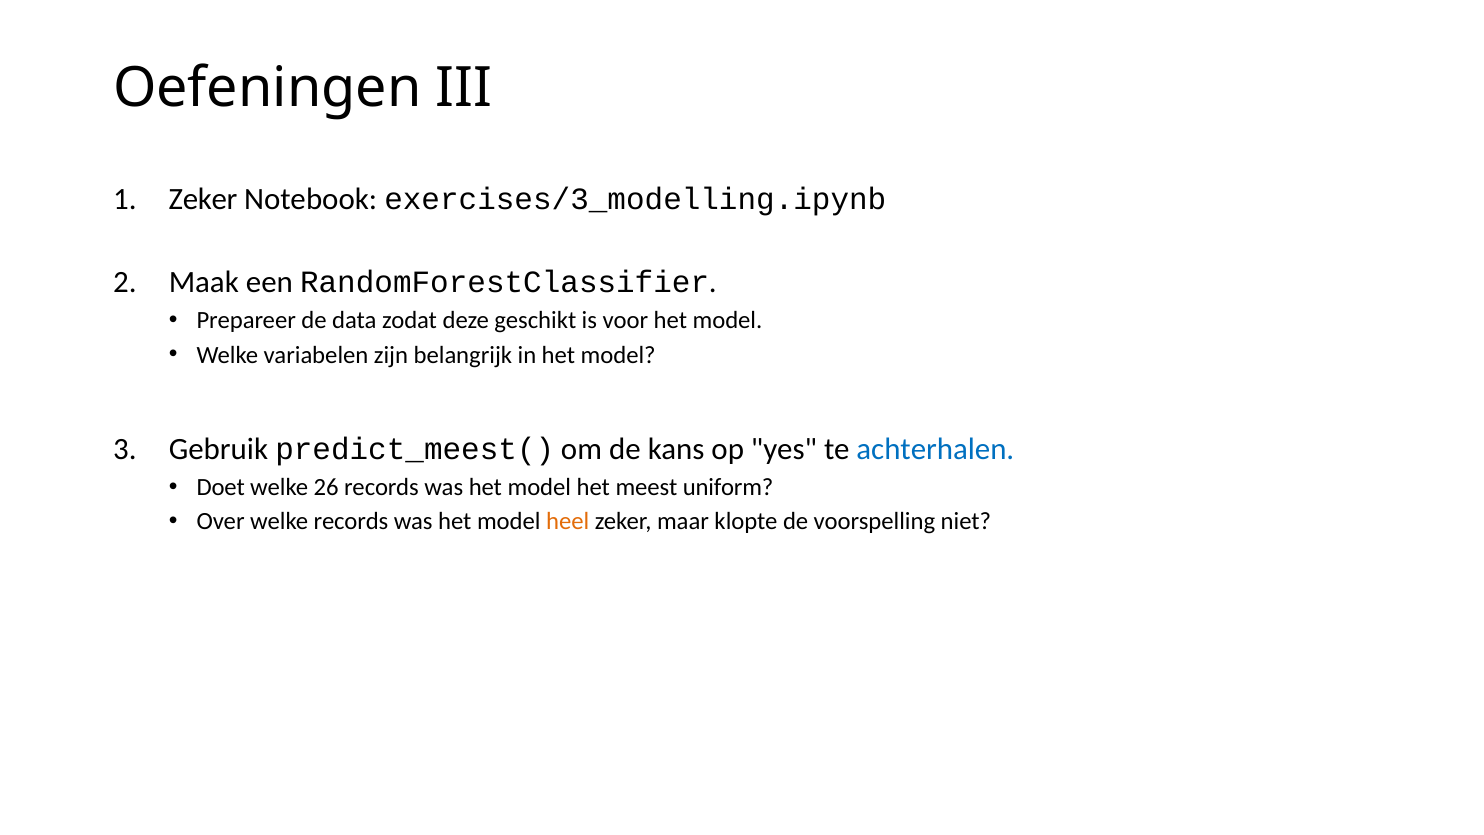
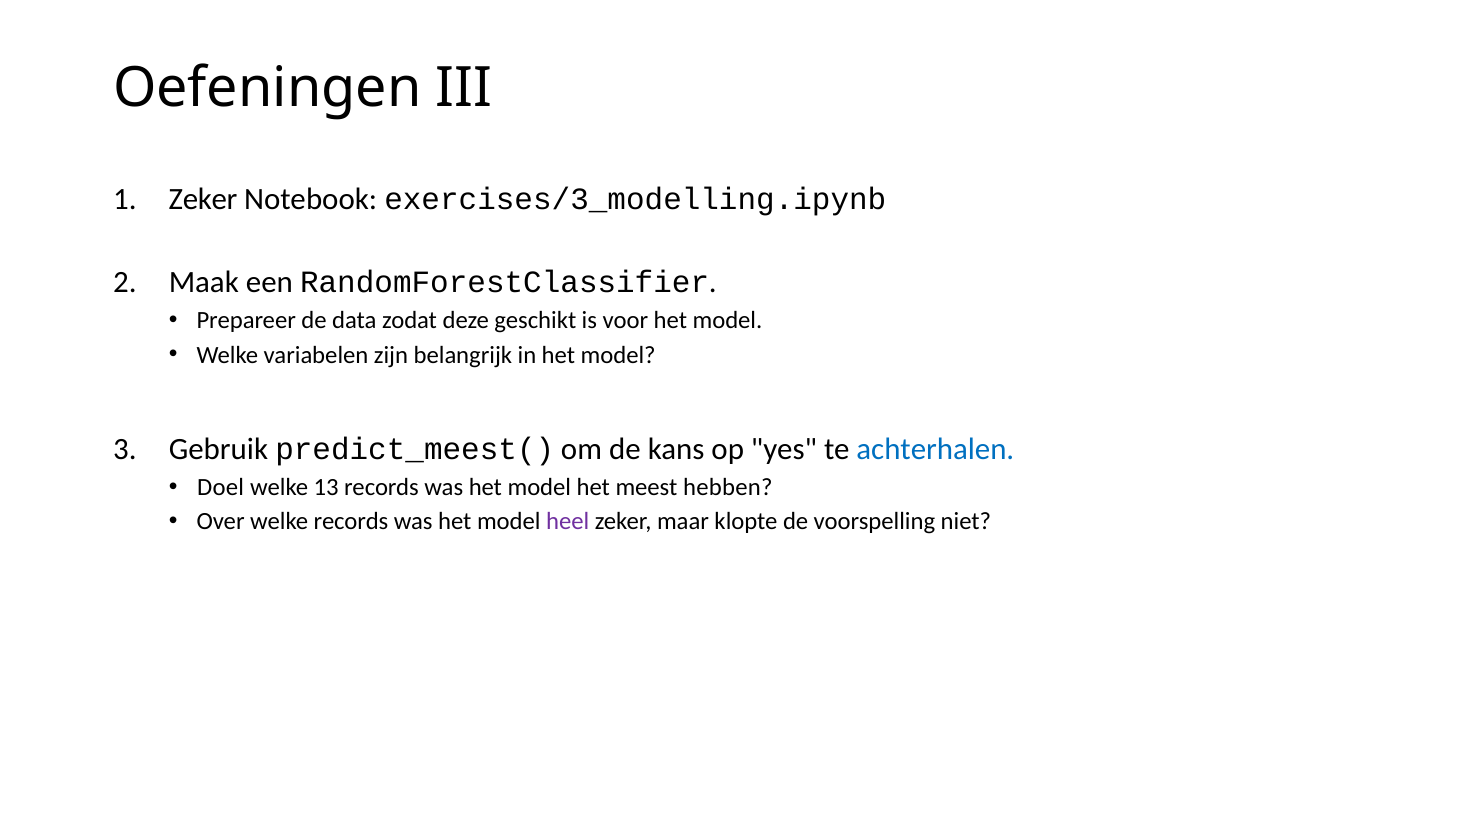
Doet: Doet -> Doel
26: 26 -> 13
uniform: uniform -> hebben
heel colour: orange -> purple
